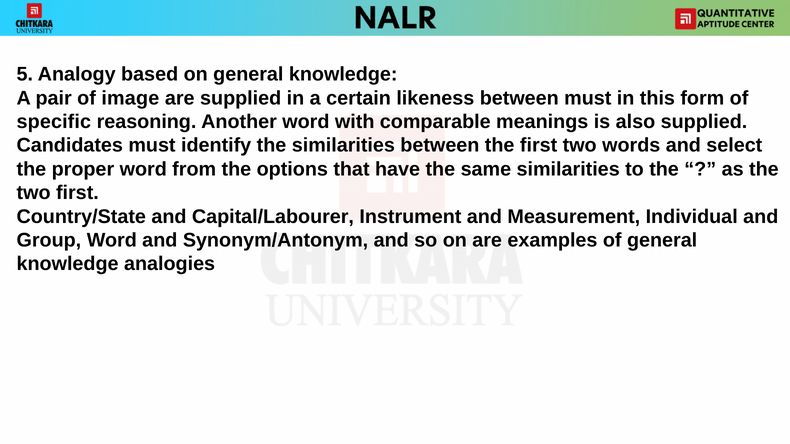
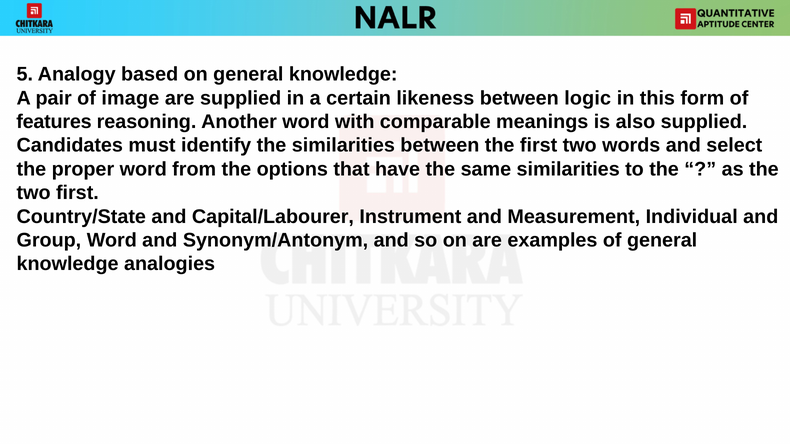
between must: must -> logic
specific: specific -> features
